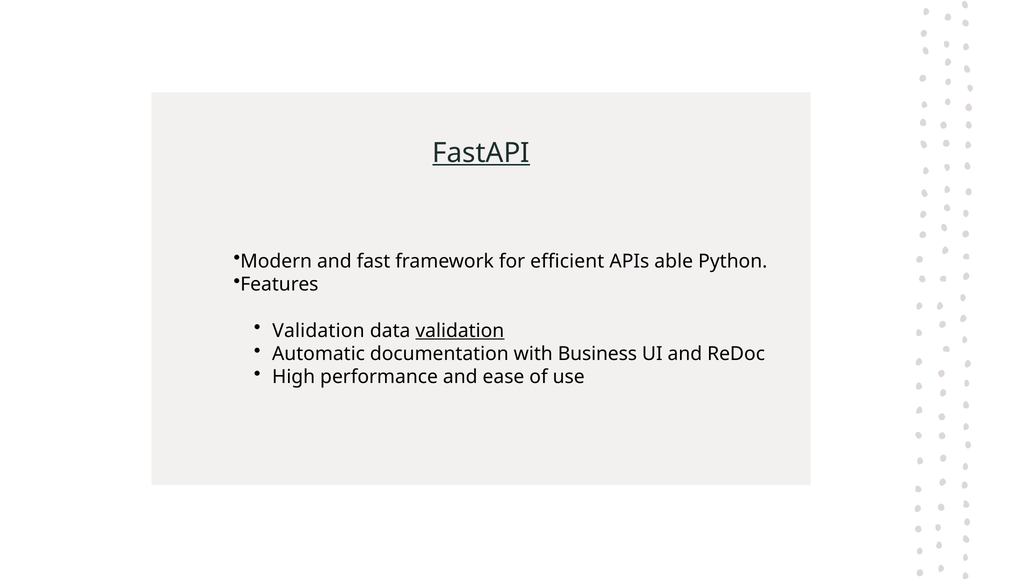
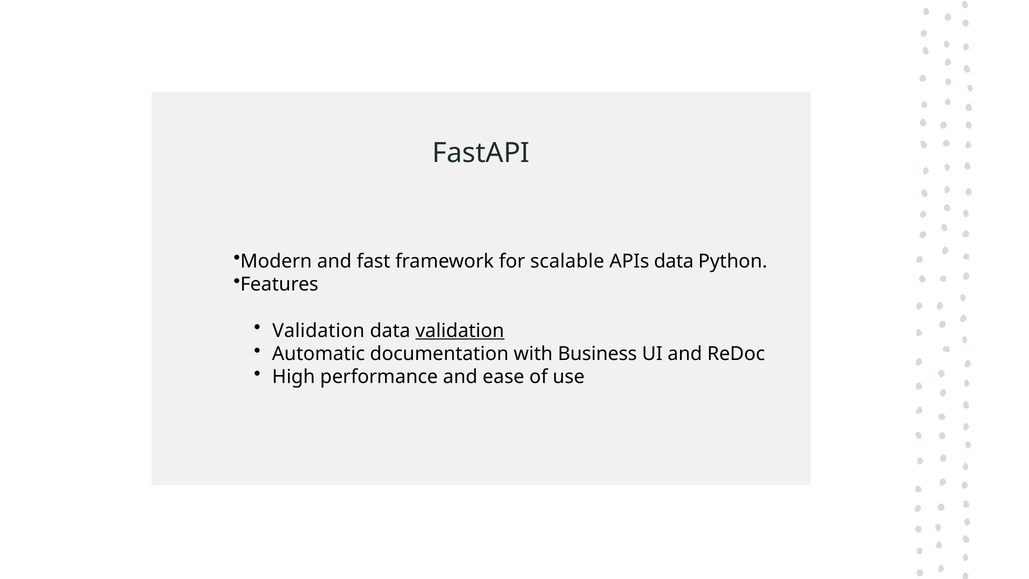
FastAPI underline: present -> none
efficient: efficient -> scalable
APIs able: able -> data
